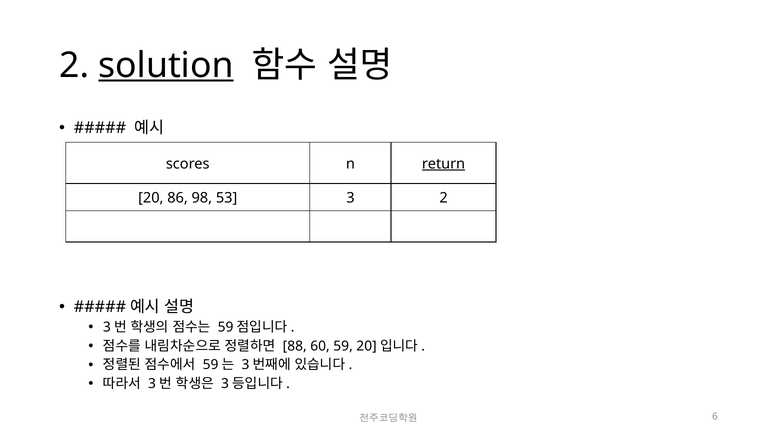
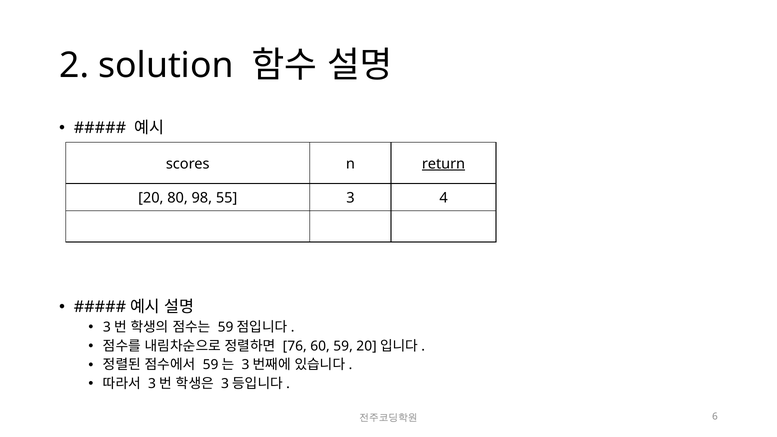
solution underline: present -> none
86: 86 -> 80
53: 53 -> 55
3 2: 2 -> 4
88: 88 -> 76
